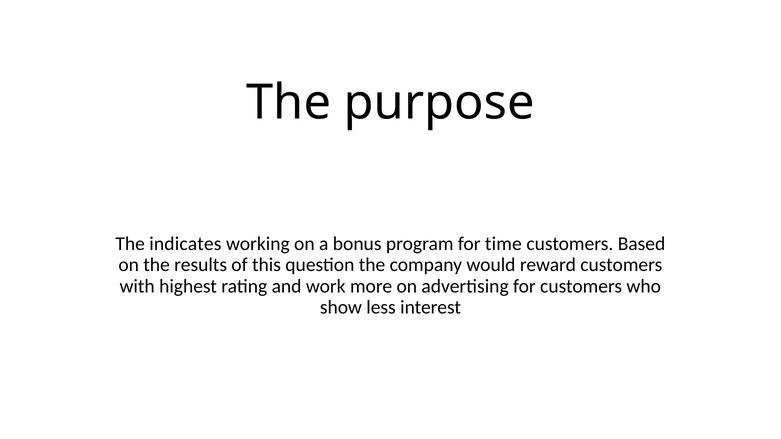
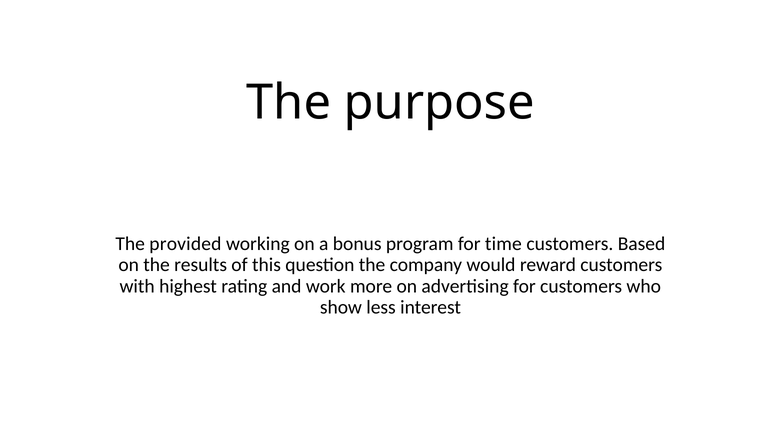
indicates: indicates -> provided
